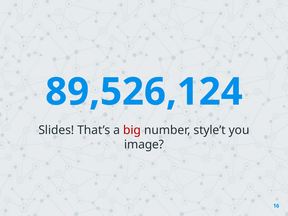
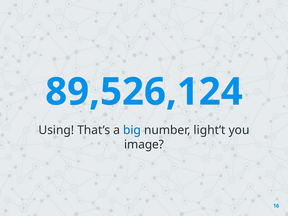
Slides: Slides -> Using
big colour: red -> blue
style’t: style’t -> light’t
